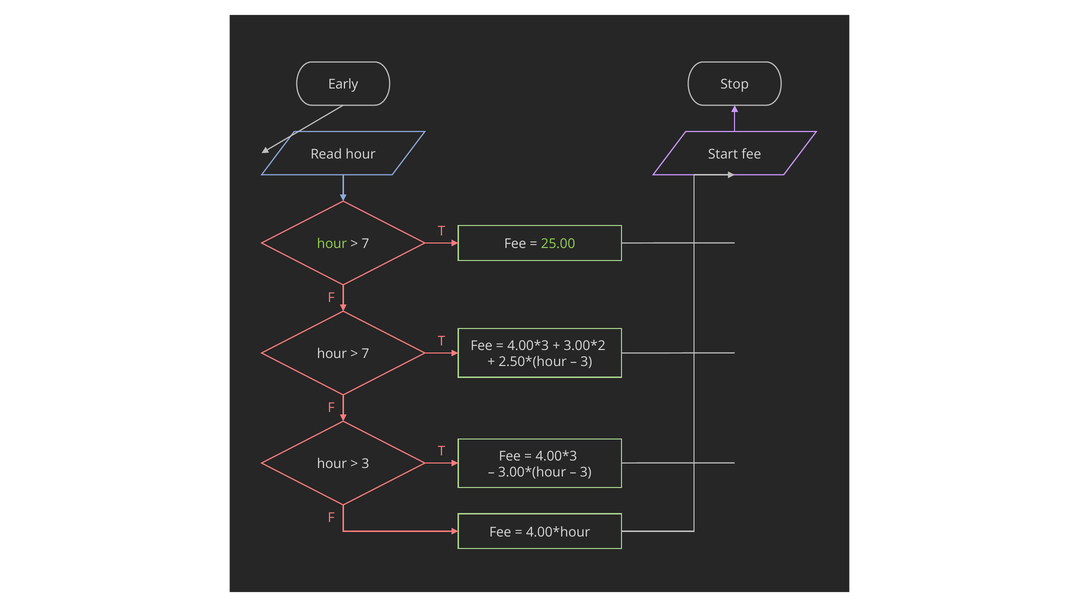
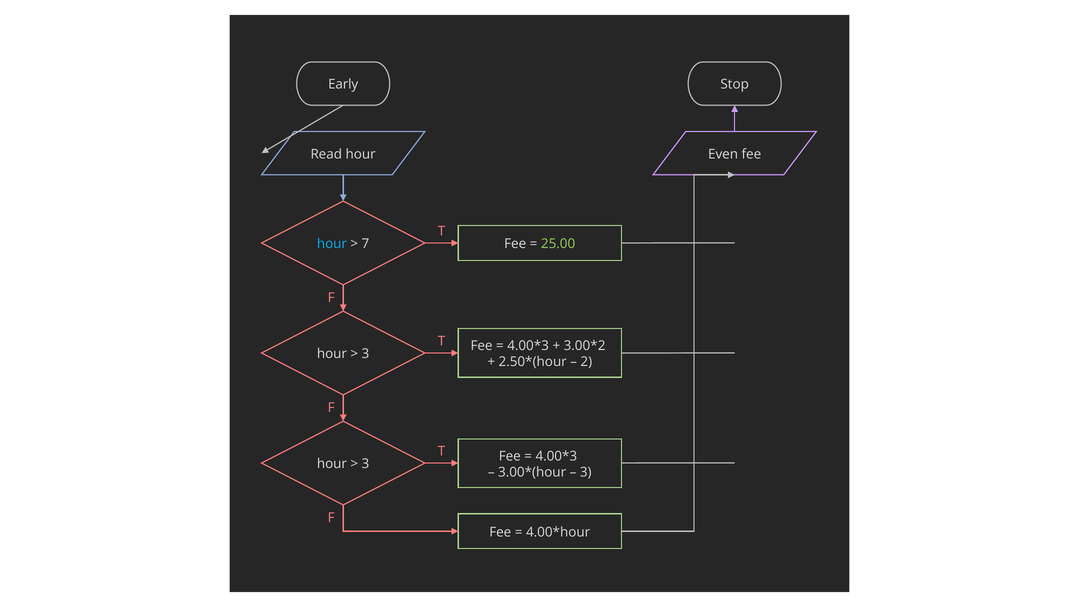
Start: Start -> Even
hour at (332, 244) colour: light green -> light blue
7 at (365, 354): 7 -> 3
3 at (586, 362): 3 -> 2
